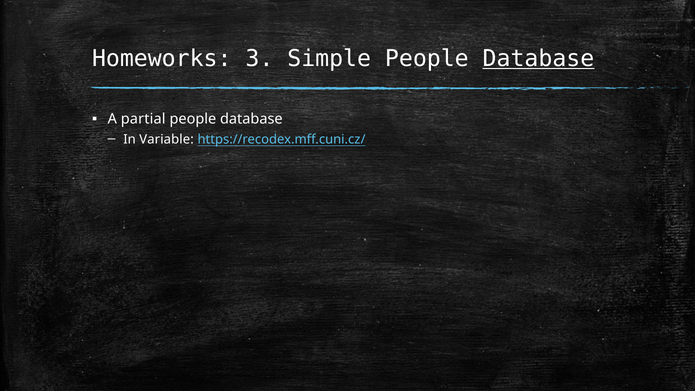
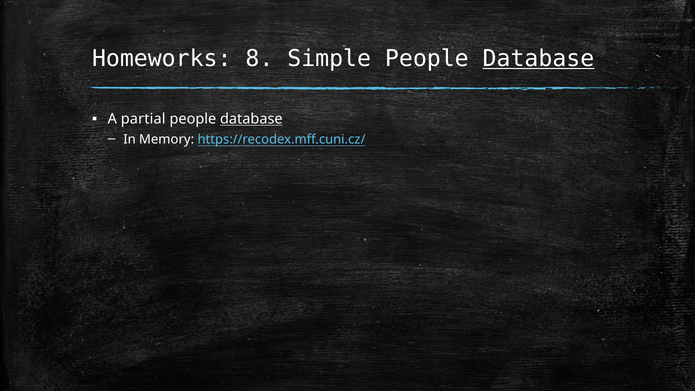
3: 3 -> 8
database at (251, 119) underline: none -> present
Variable: Variable -> Memory
